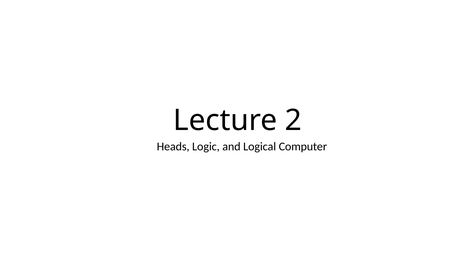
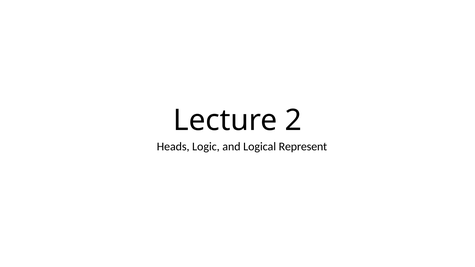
Computer: Computer -> Represent
